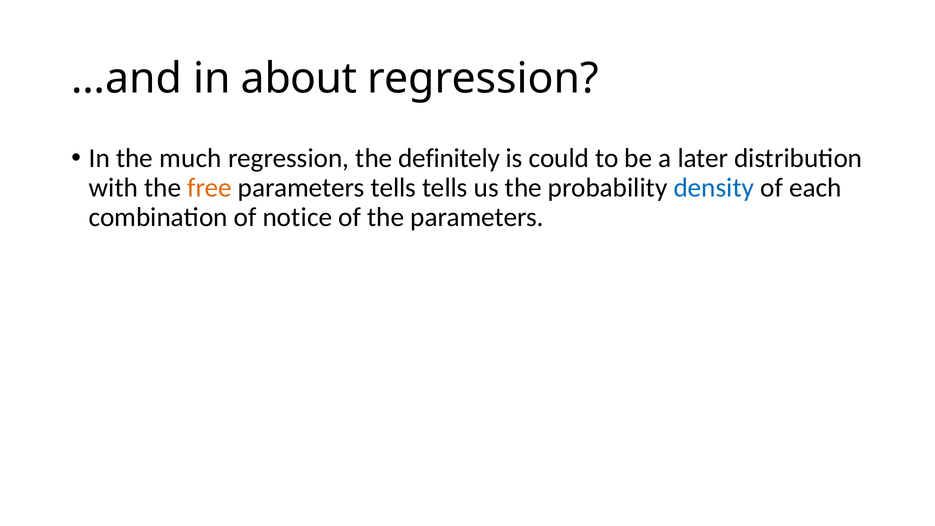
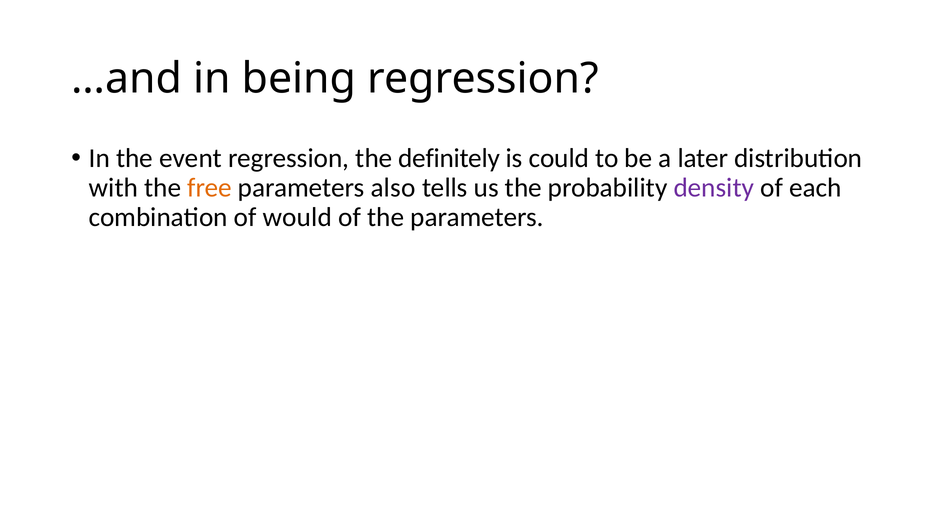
about: about -> being
much: much -> event
parameters tells: tells -> also
density colour: blue -> purple
notice: notice -> would
